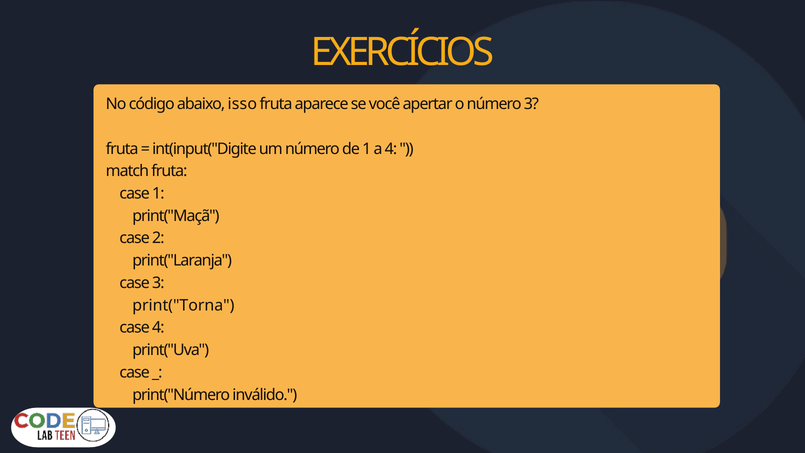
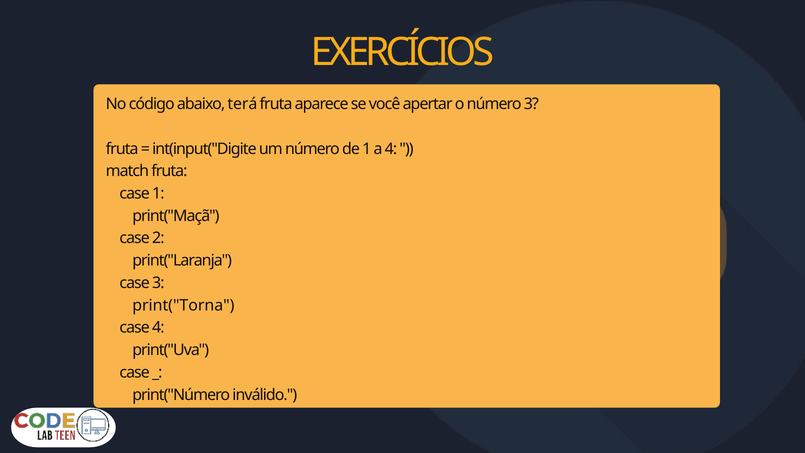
isso: isso -> terá
